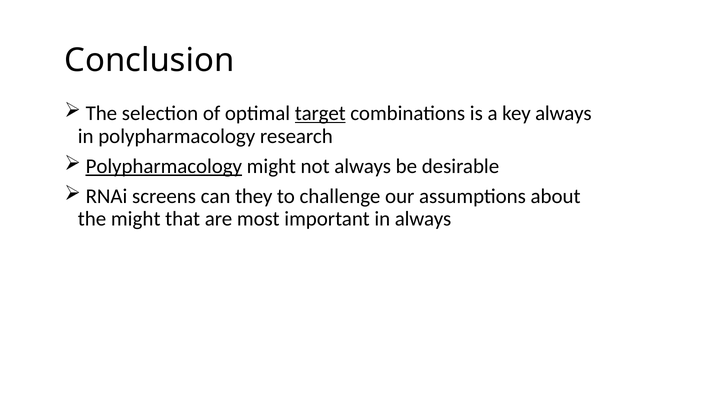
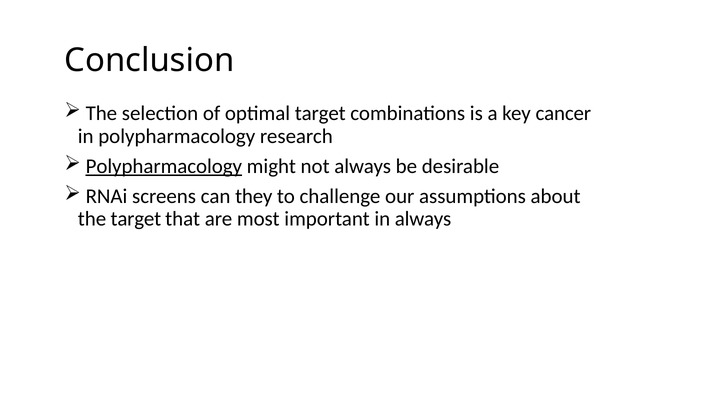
target at (320, 113) underline: present -> none
key always: always -> cancer
the might: might -> target
